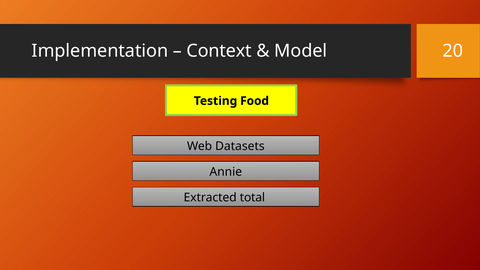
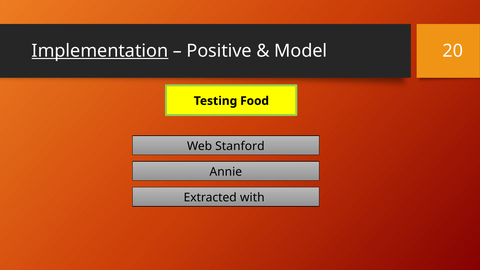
Implementation underline: none -> present
Context: Context -> Positive
Datasets: Datasets -> Stanford
total: total -> with
